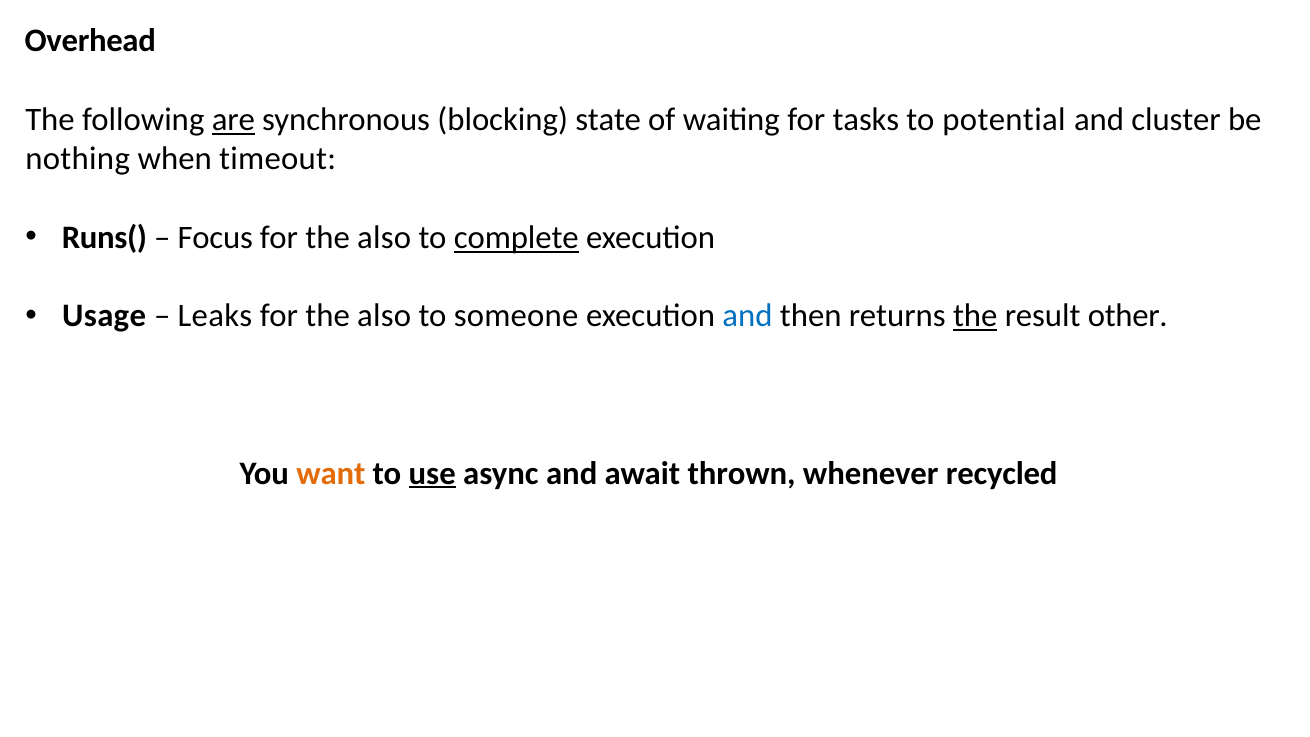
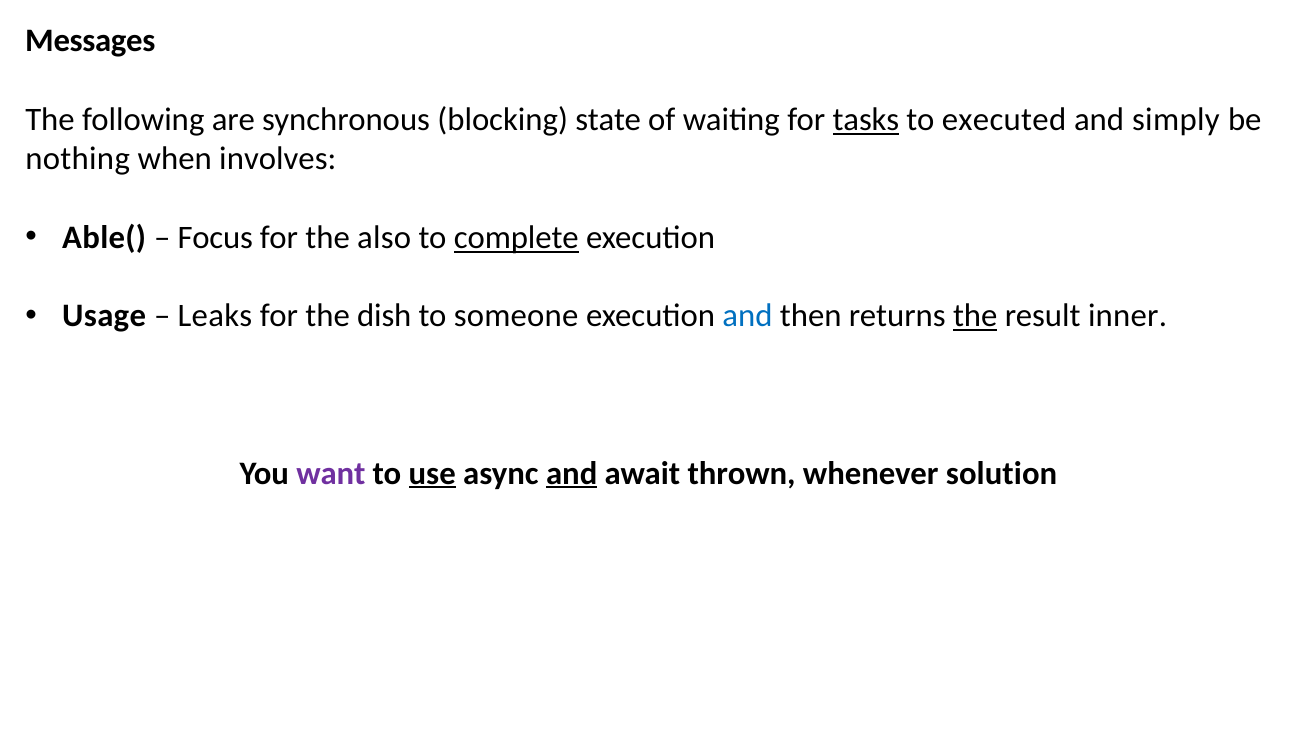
Overhead: Overhead -> Messages
are underline: present -> none
tasks underline: none -> present
potential: potential -> executed
cluster: cluster -> simply
timeout: timeout -> involves
Runs(: Runs( -> Able(
also at (384, 316): also -> dish
other: other -> inner
want colour: orange -> purple
and at (572, 473) underline: none -> present
recycled: recycled -> solution
